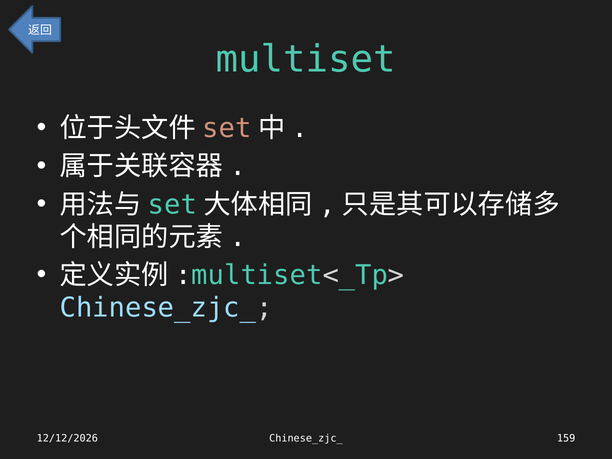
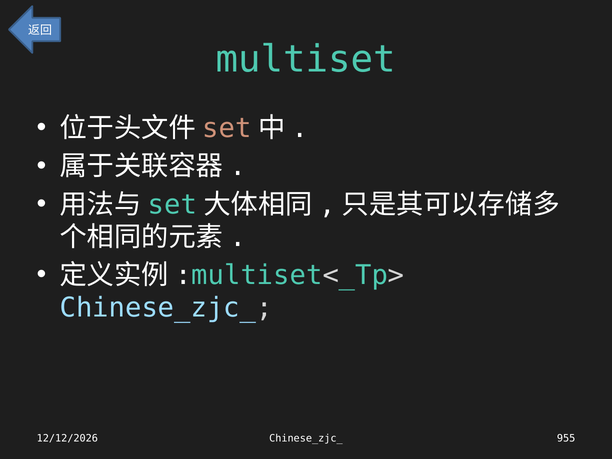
159: 159 -> 955
